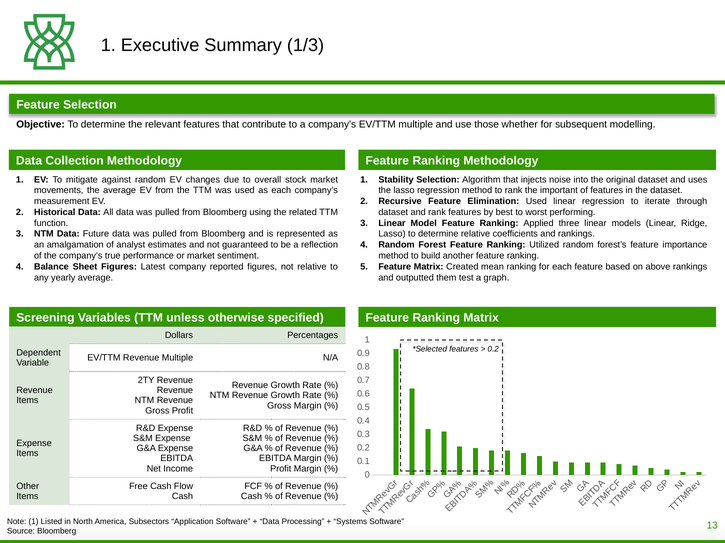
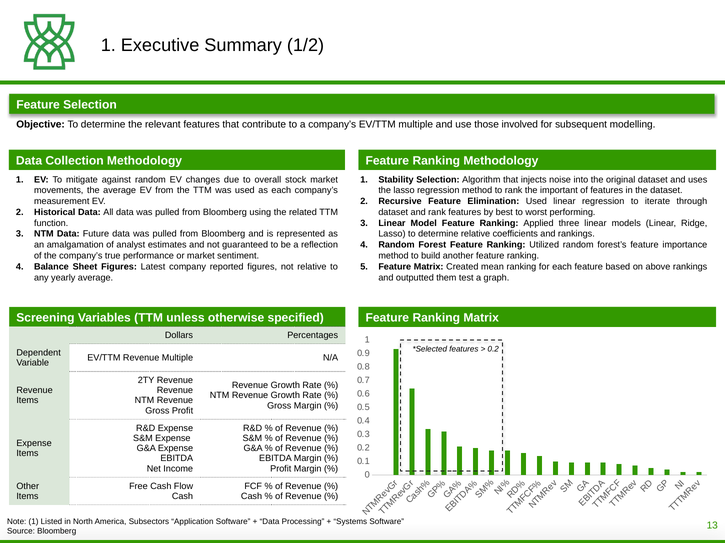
1/3: 1/3 -> 1/2
whether: whether -> involved
